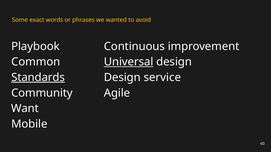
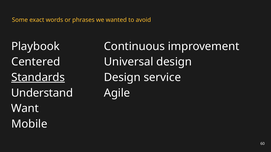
Common: Common -> Centered
Universal underline: present -> none
Community: Community -> Understand
